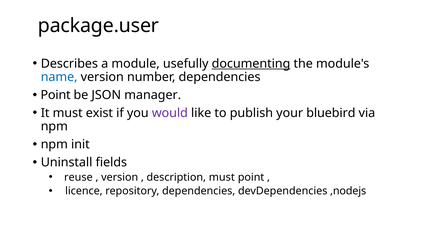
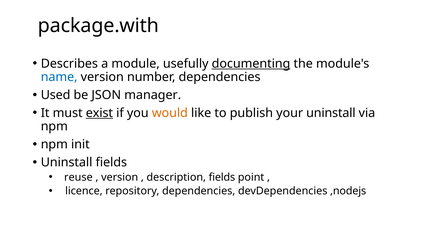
package.user: package.user -> package.with
Point at (56, 95): Point -> Used
exist underline: none -> present
would colour: purple -> orange
your bluebird: bluebird -> uninstall
description must: must -> fields
